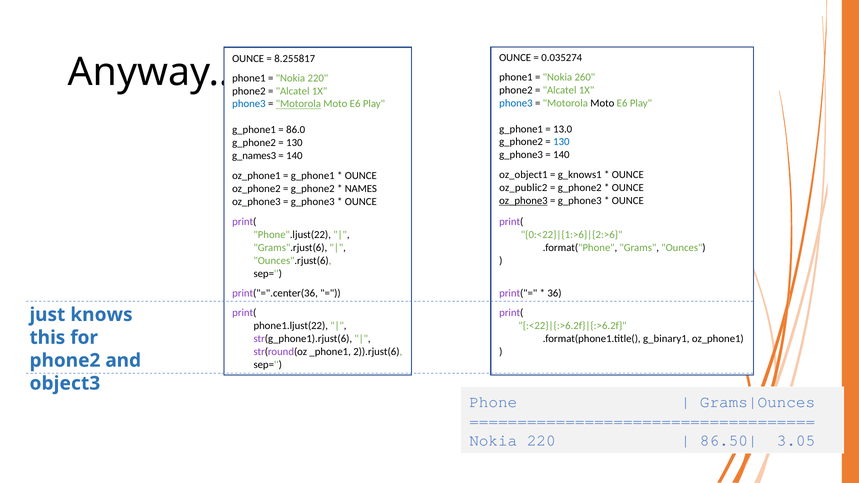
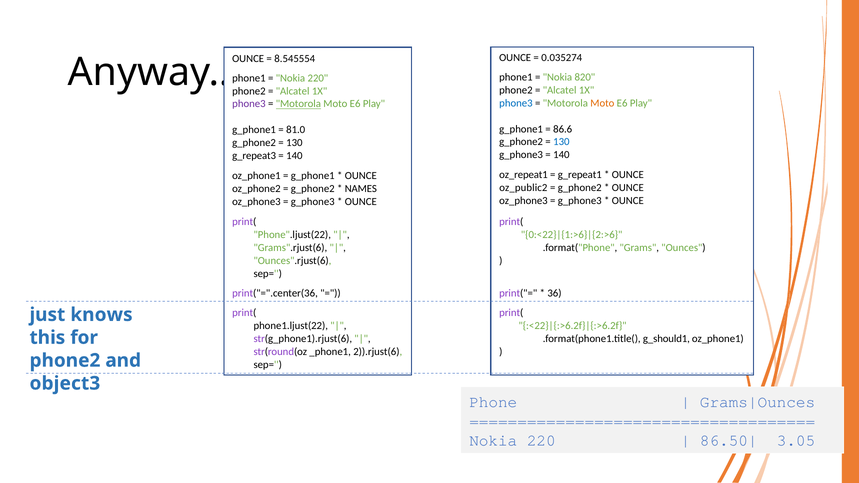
8.255817: 8.255817 -> 8.545554
260: 260 -> 820
Moto at (602, 103) colour: black -> orange
phone3 at (249, 104) colour: blue -> purple
13.0: 13.0 -> 86.6
86.0: 86.0 -> 81.0
g_names3: g_names3 -> g_repeat3
oz_object1: oz_object1 -> oz_repeat1
g_knows1: g_knows1 -> g_repeat1
oz_phone3 at (523, 201) underline: present -> none
g_binary1: g_binary1 -> g_should1
